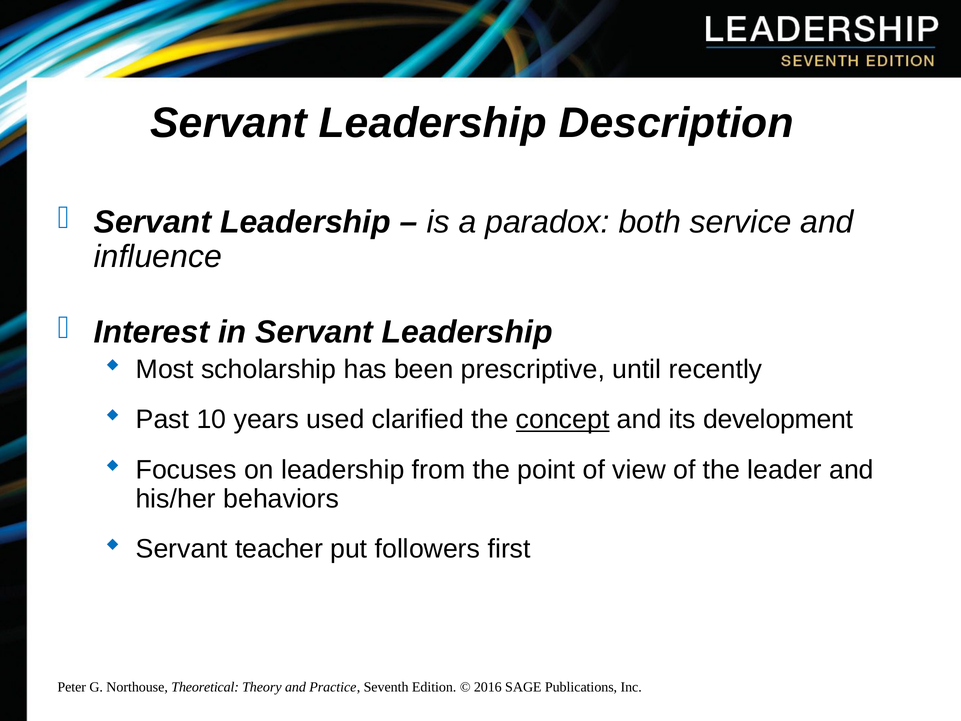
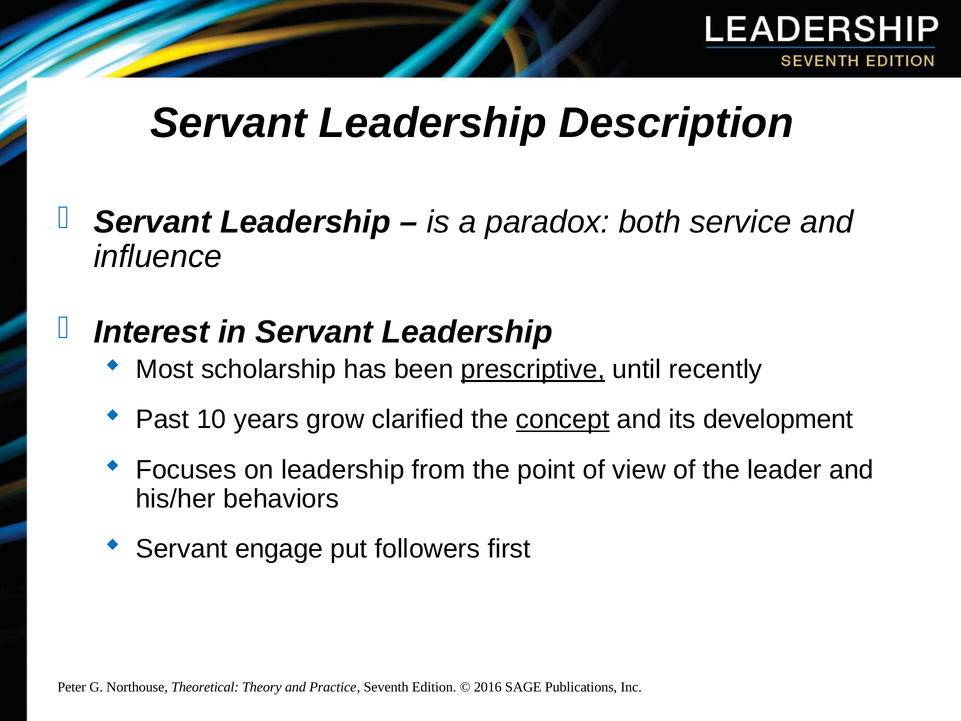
prescriptive underline: none -> present
used: used -> grow
teacher: teacher -> engage
